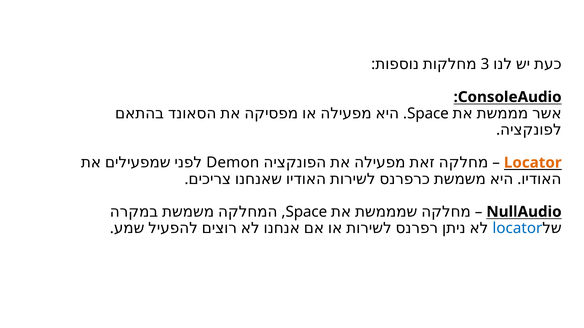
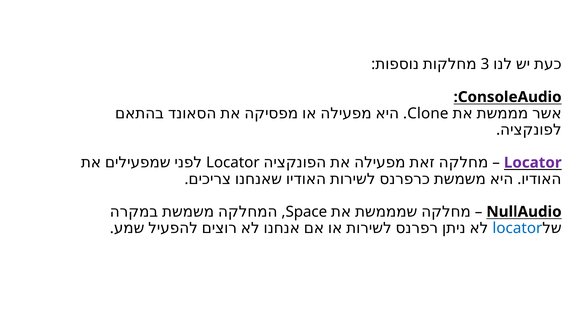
Space at (428, 114): Space -> Clone
Demon at (233, 163): Demon -> Locator
Locator at (533, 163) colour: orange -> purple
